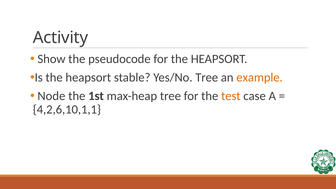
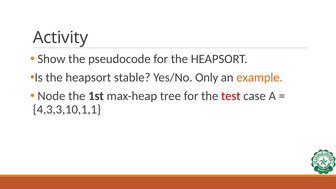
Yes/No Tree: Tree -> Only
test colour: orange -> red
4,2,6,10,1,1: 4,2,6,10,1,1 -> 4,3,3,10,1,1
